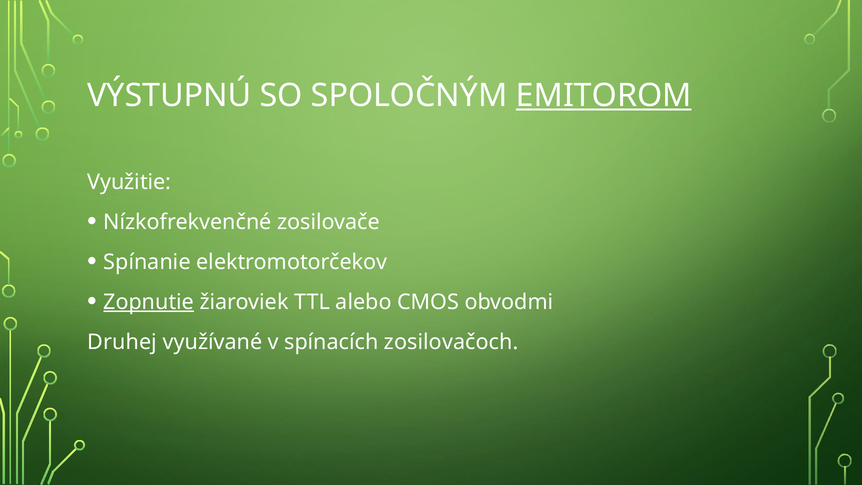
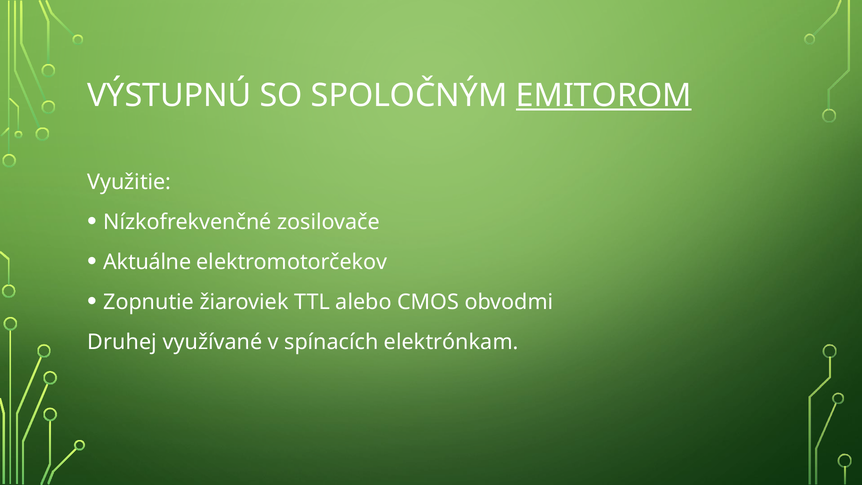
Spínanie: Spínanie -> Aktuálne
Zopnutie underline: present -> none
zosilovačoch: zosilovačoch -> elektrónkam
